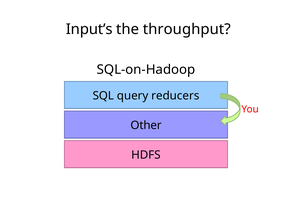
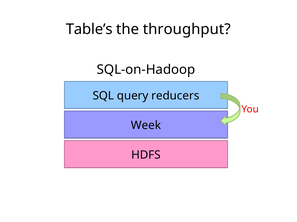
Input’s: Input’s -> Table’s
Other: Other -> Week
